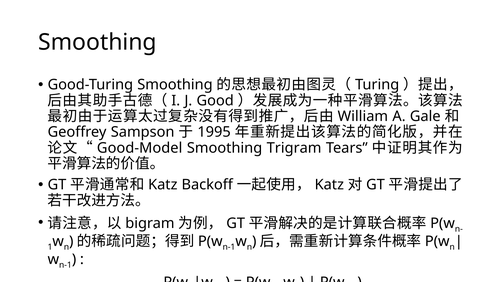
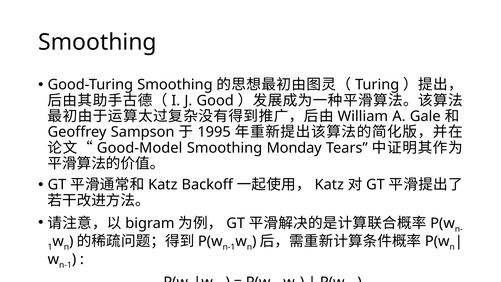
Trigram: Trigram -> Monday
